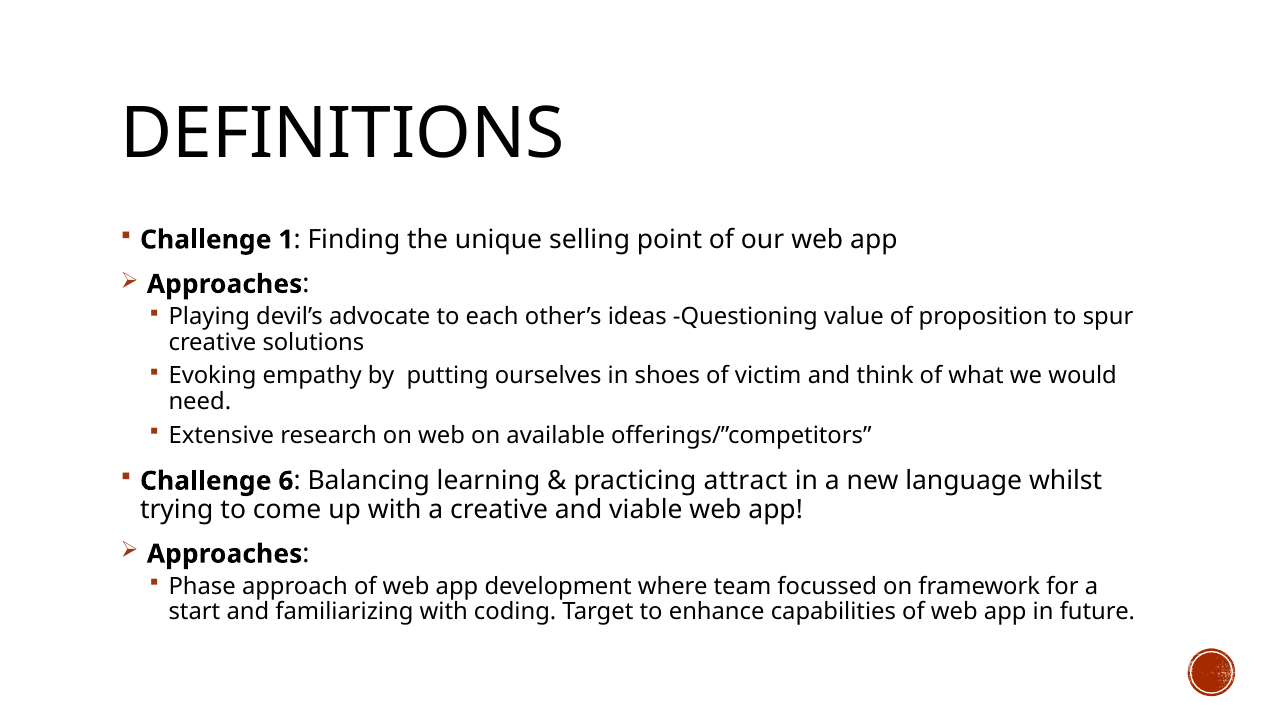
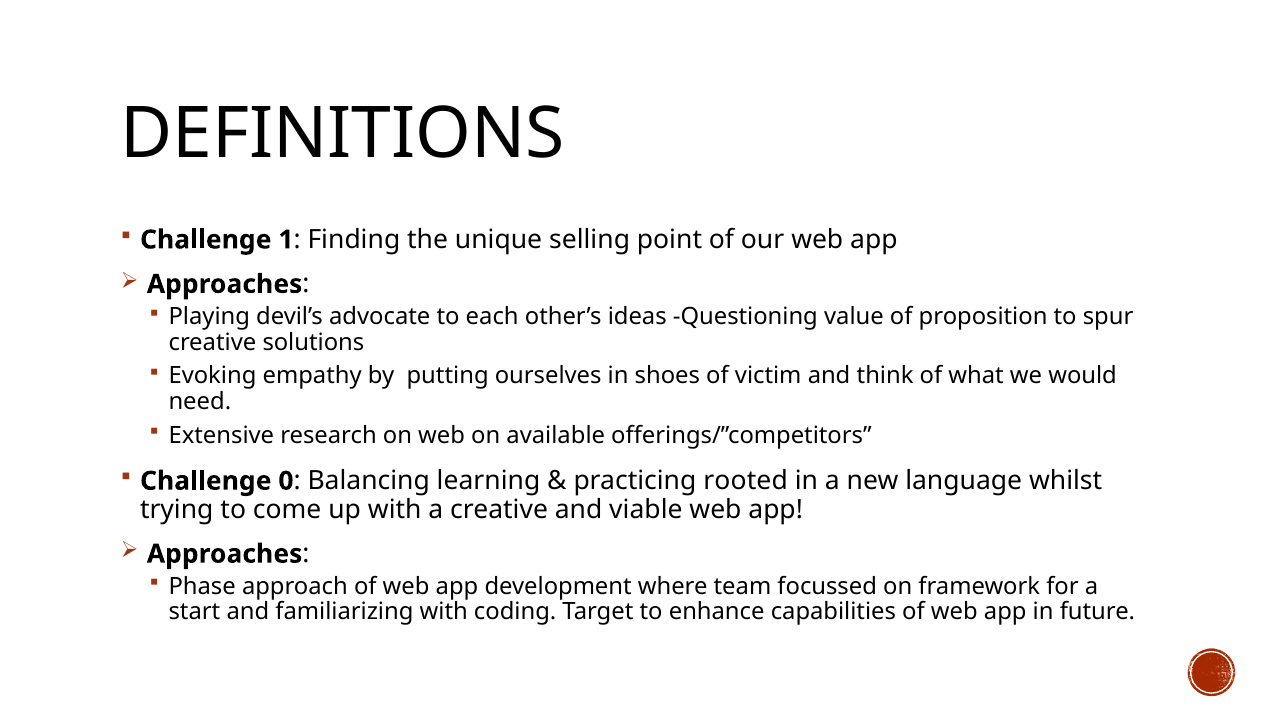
6: 6 -> 0
attract: attract -> rooted
